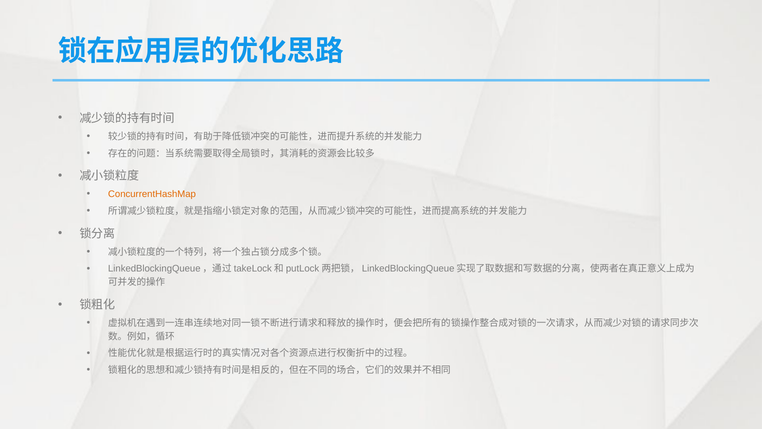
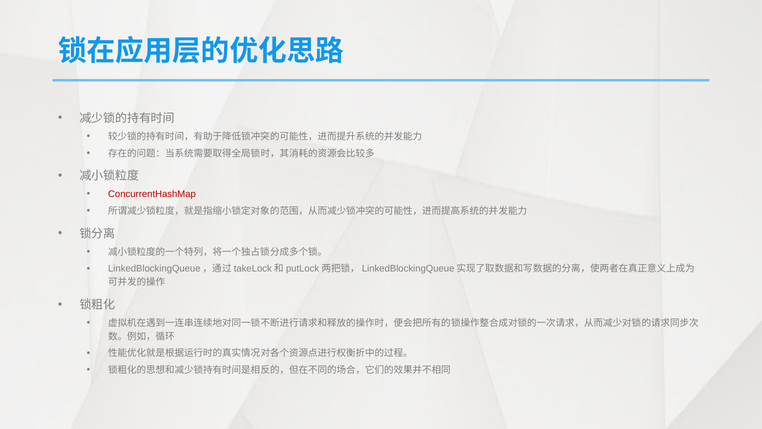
ConcurrentHashMap colour: orange -> red
